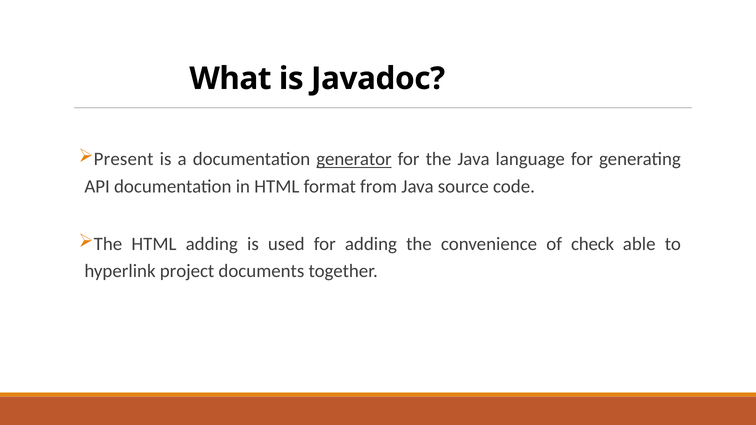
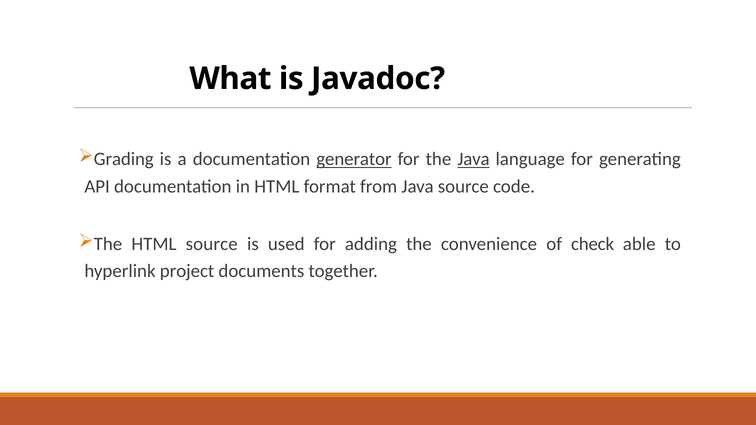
Present: Present -> Grading
Java at (474, 159) underline: none -> present
HTML adding: adding -> source
